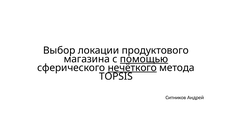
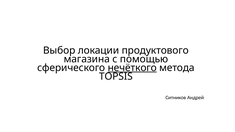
помощью underline: present -> none
